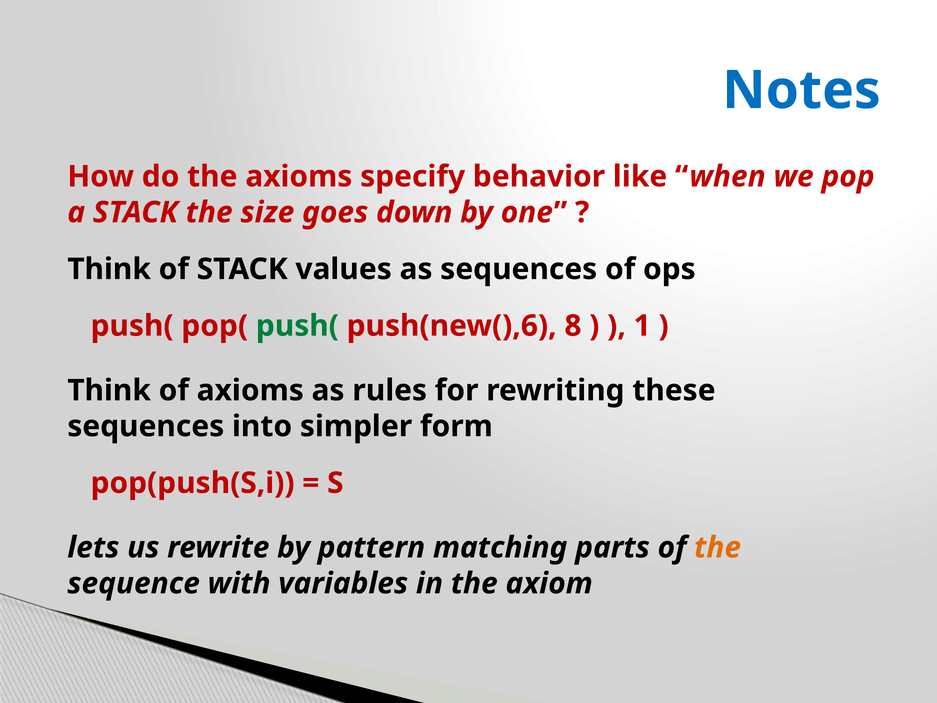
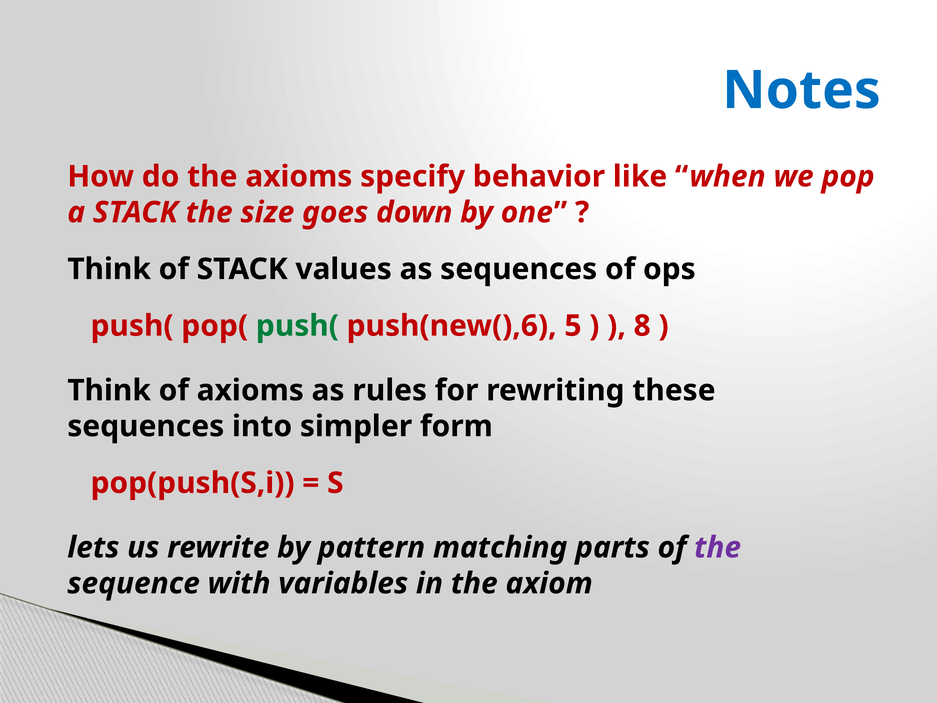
8: 8 -> 5
1: 1 -> 8
the at (718, 547) colour: orange -> purple
